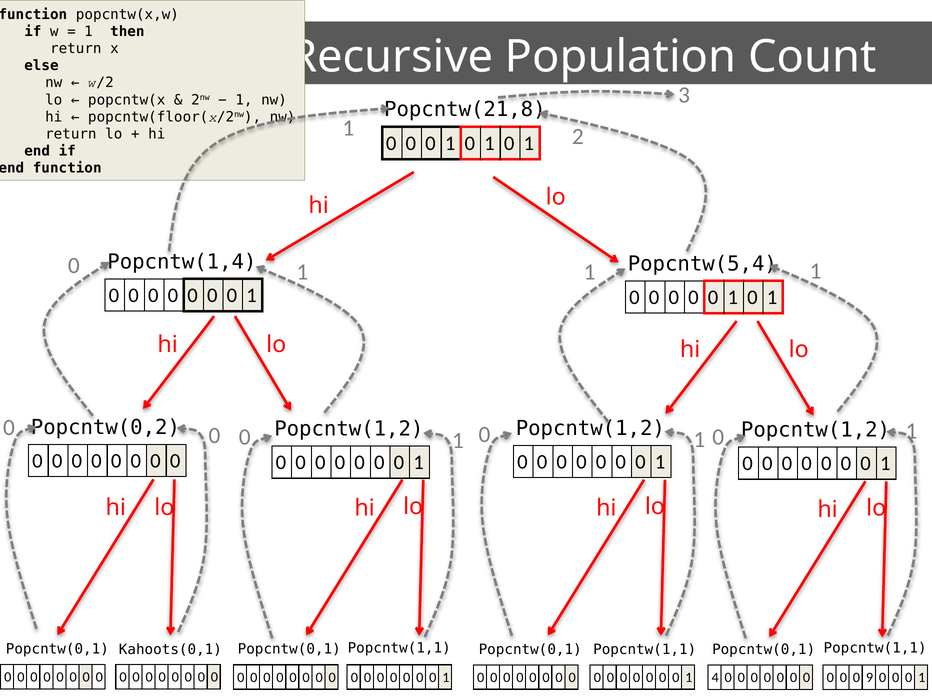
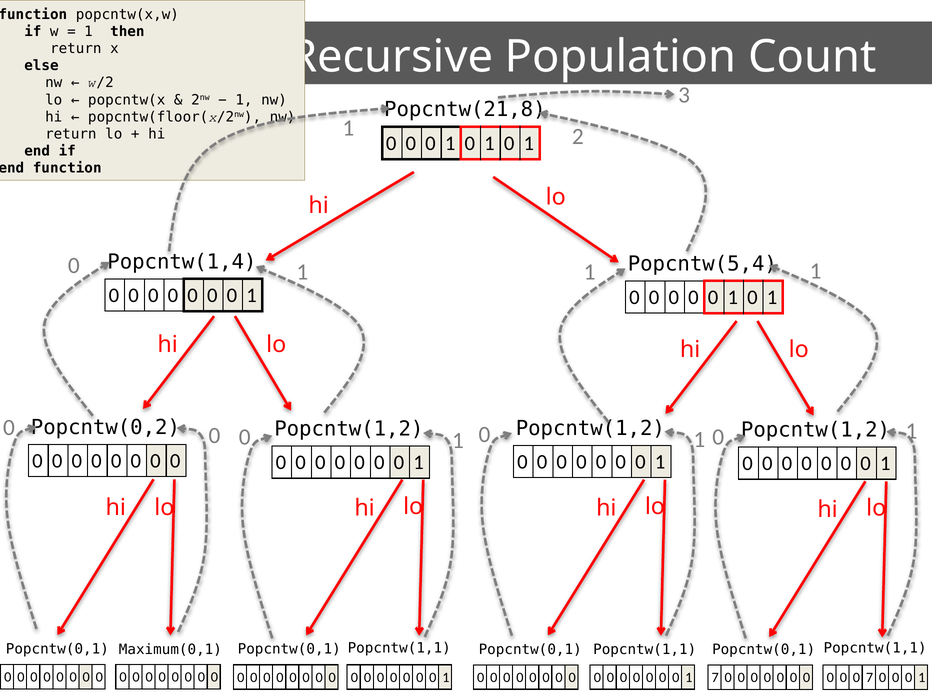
Kahoots(0,1: Kahoots(0,1 -> Maximum(0,1
1 4: 4 -> 7
0 9: 9 -> 7
